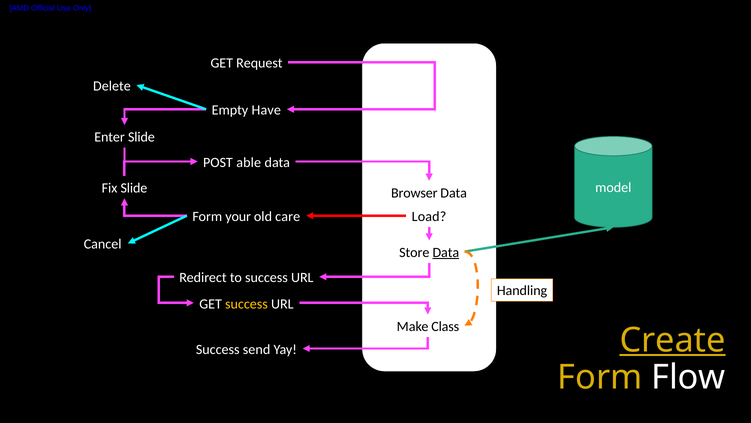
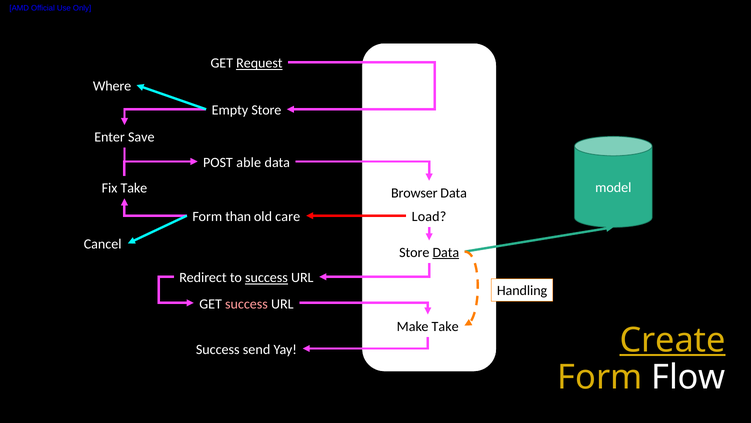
Request underline: none -> present
Delete: Delete -> Where
Empty Have: Have -> Store
Enter Slide: Slide -> Save
Fix Slide: Slide -> Take
your: your -> than
success at (266, 277) underline: none -> present
success at (246, 303) colour: yellow -> pink
Make Class: Class -> Take
